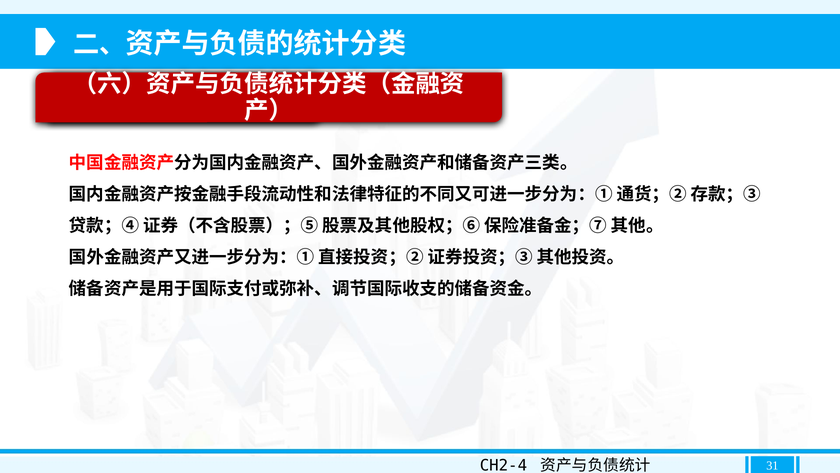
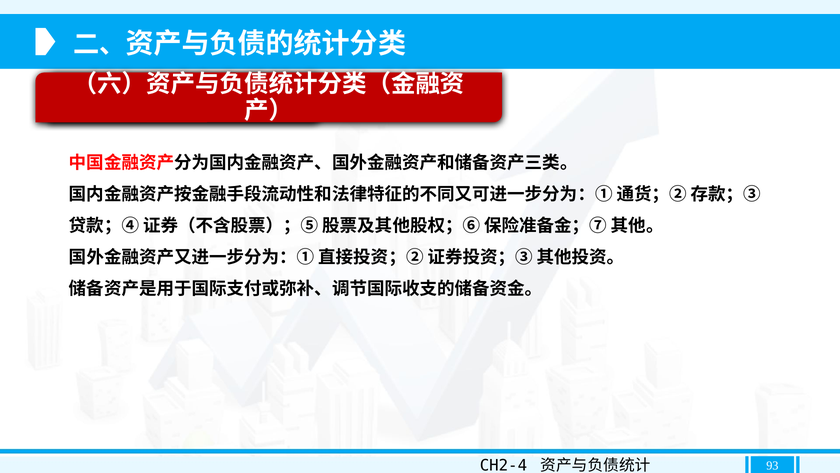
31: 31 -> 93
